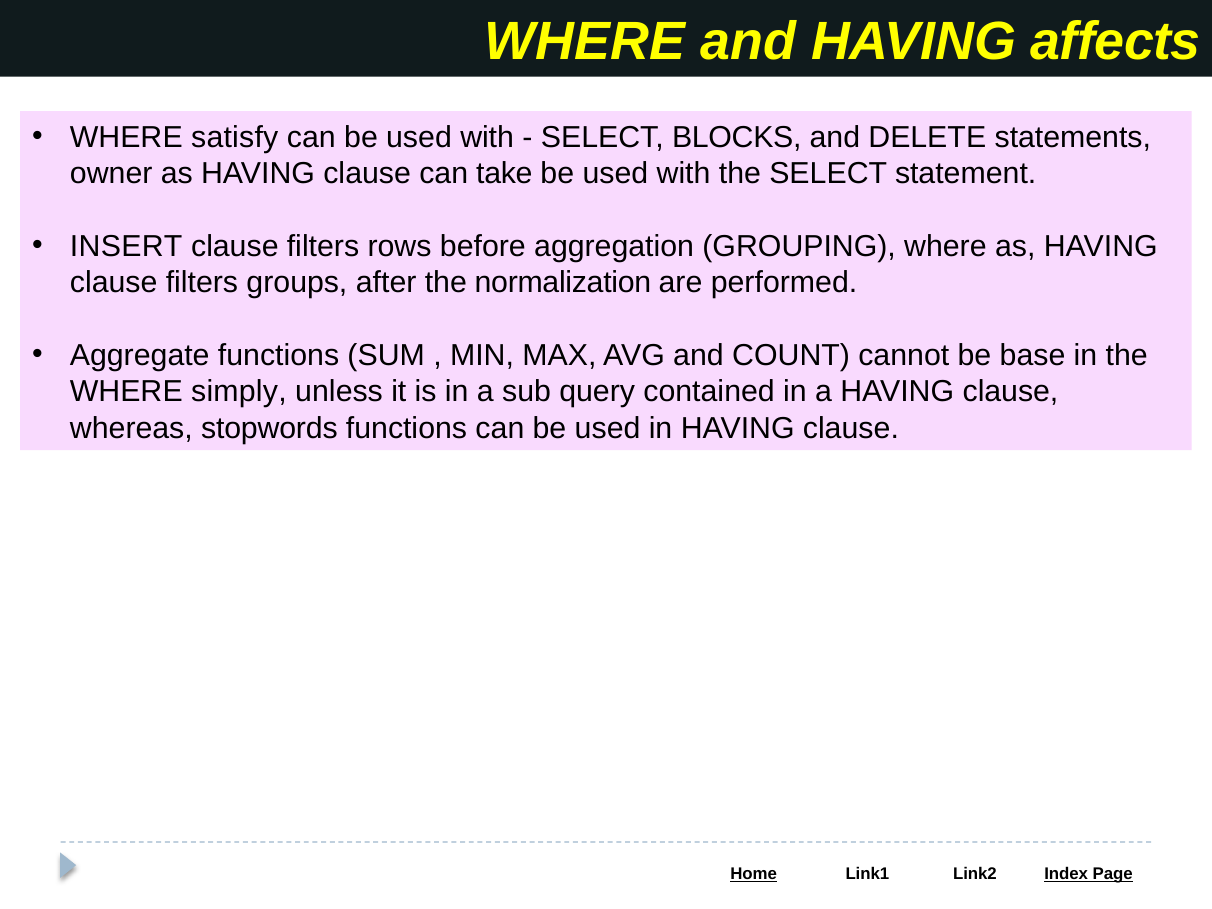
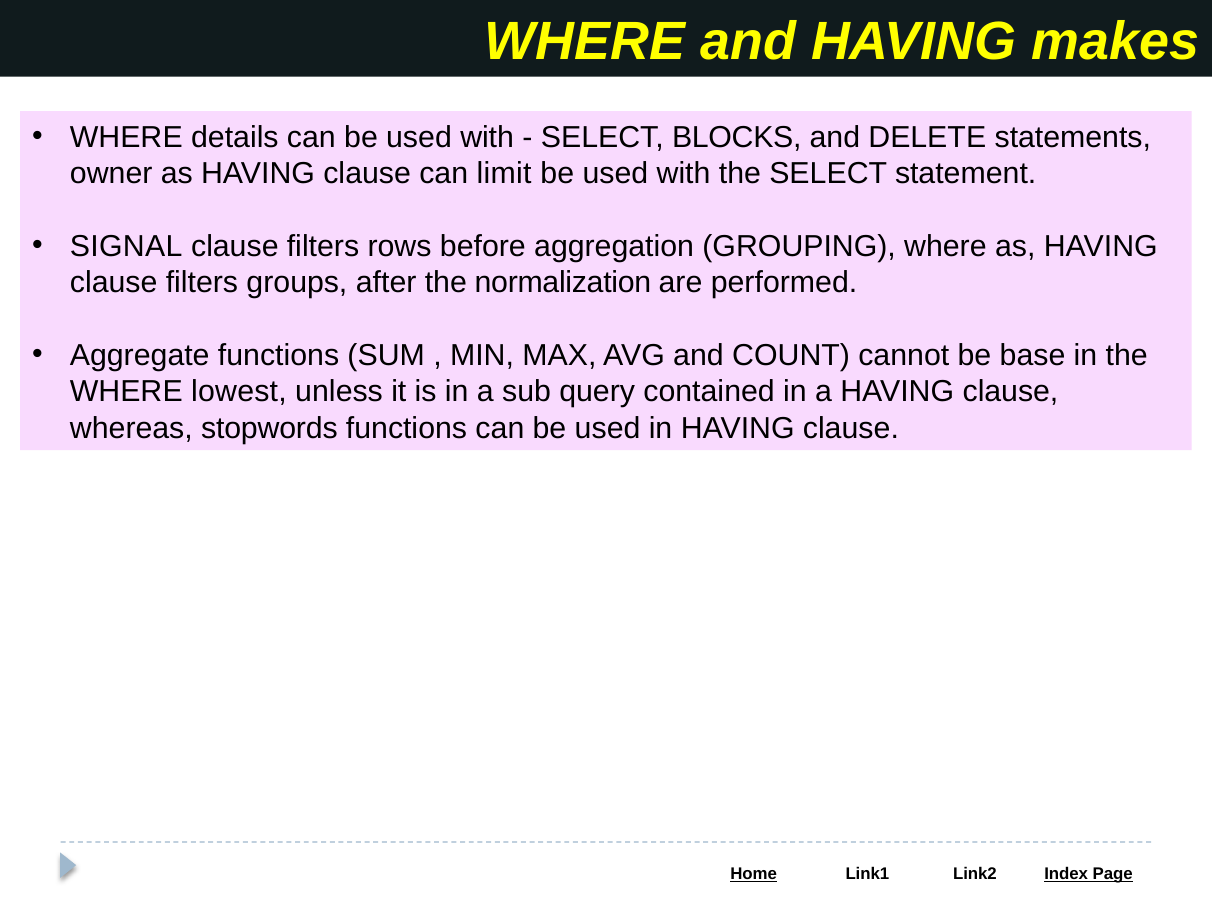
affects: affects -> makes
satisfy: satisfy -> details
take: take -> limit
INSERT: INSERT -> SIGNAL
simply: simply -> lowest
